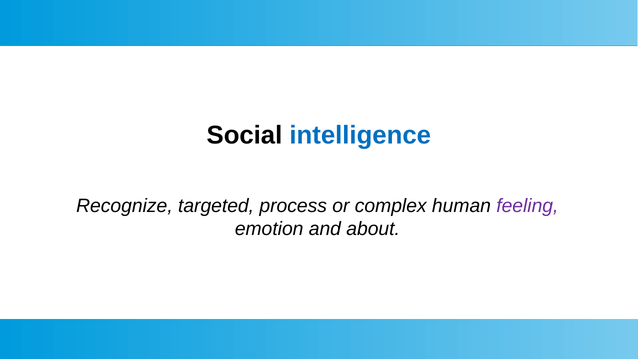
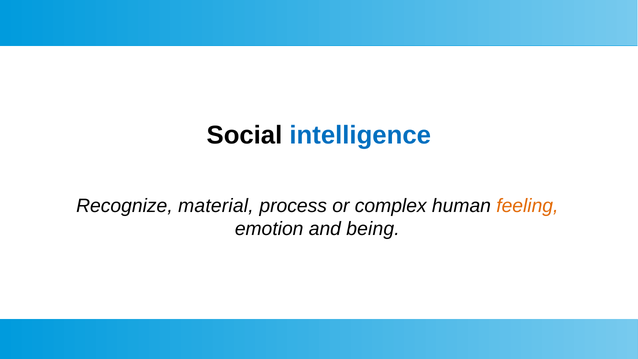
targeted: targeted -> material
feeling colour: purple -> orange
about: about -> being
